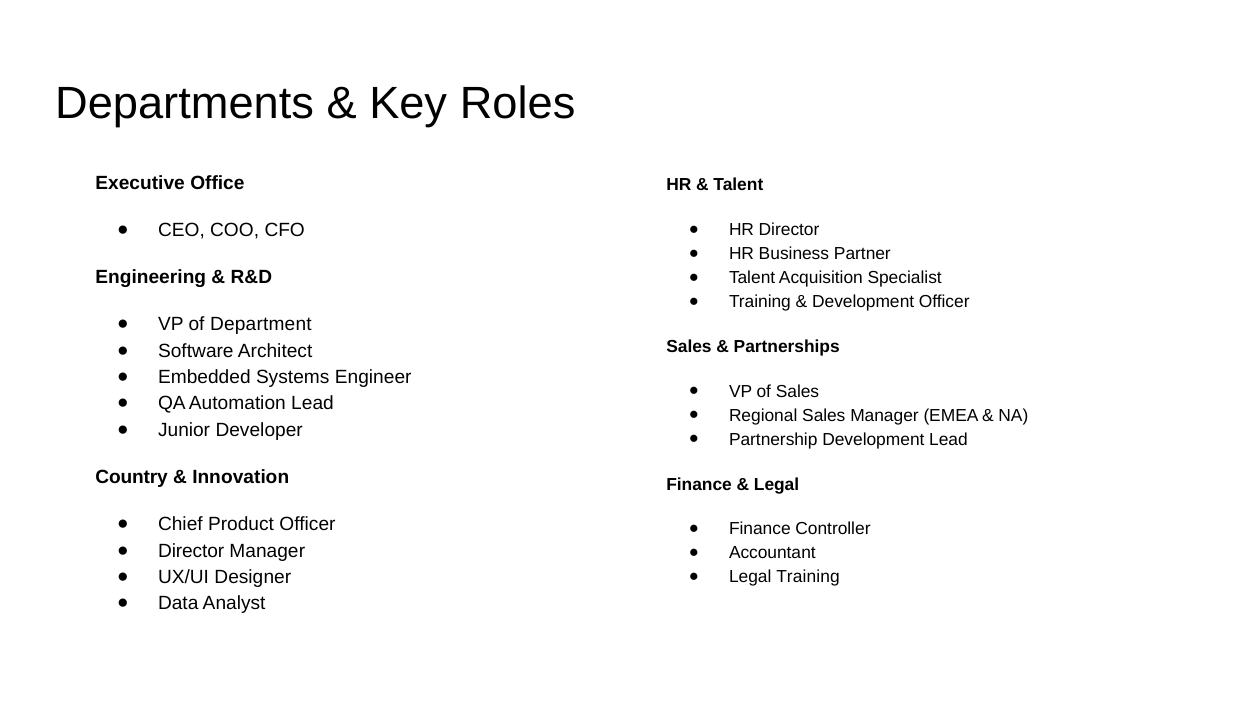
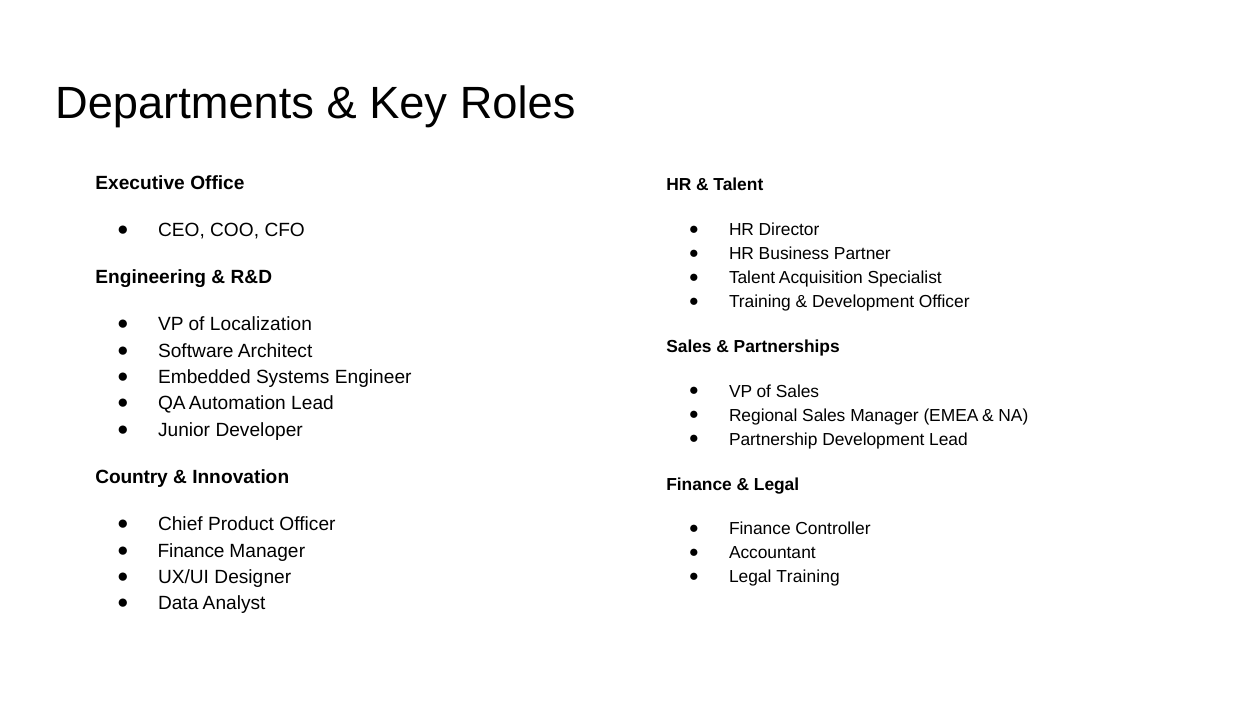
Department: Department -> Localization
Director at (191, 551): Director -> Finance
